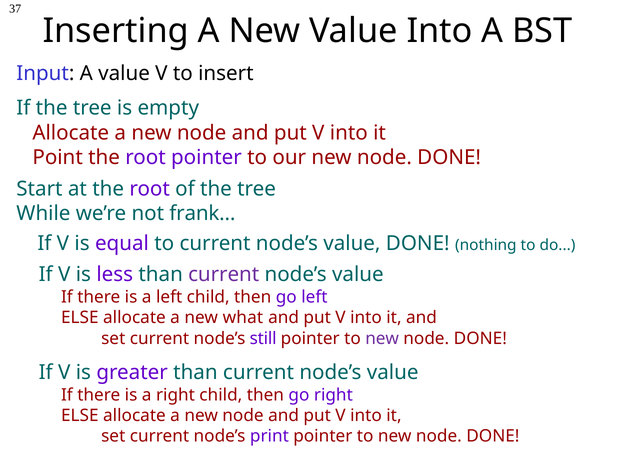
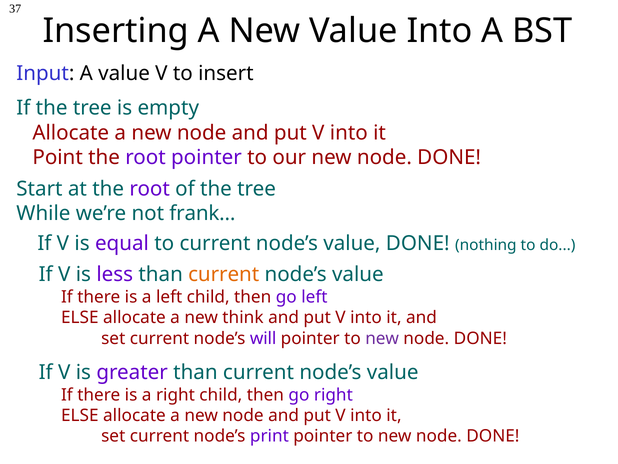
current at (224, 274) colour: purple -> orange
what: what -> think
still: still -> will
